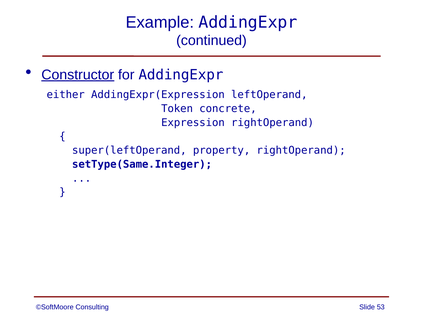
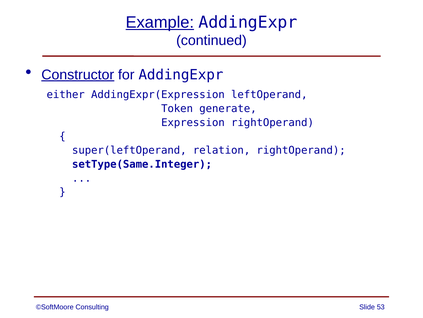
Example underline: none -> present
concrete: concrete -> generate
property: property -> relation
